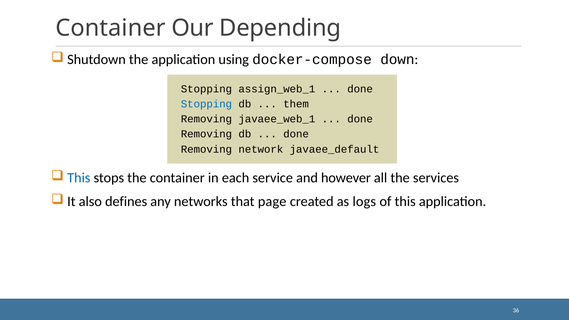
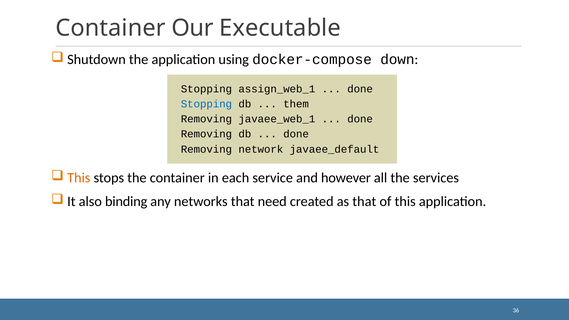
Depending: Depending -> Executable
This at (79, 178) colour: blue -> orange
defines: defines -> binding
page: page -> need
as logs: logs -> that
